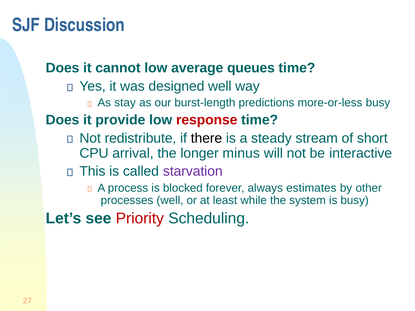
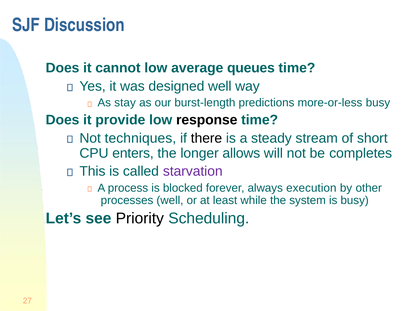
response colour: red -> black
redistribute: redistribute -> techniques
arrival: arrival -> enters
minus: minus -> allows
interactive: interactive -> completes
estimates: estimates -> execution
Priority colour: red -> black
